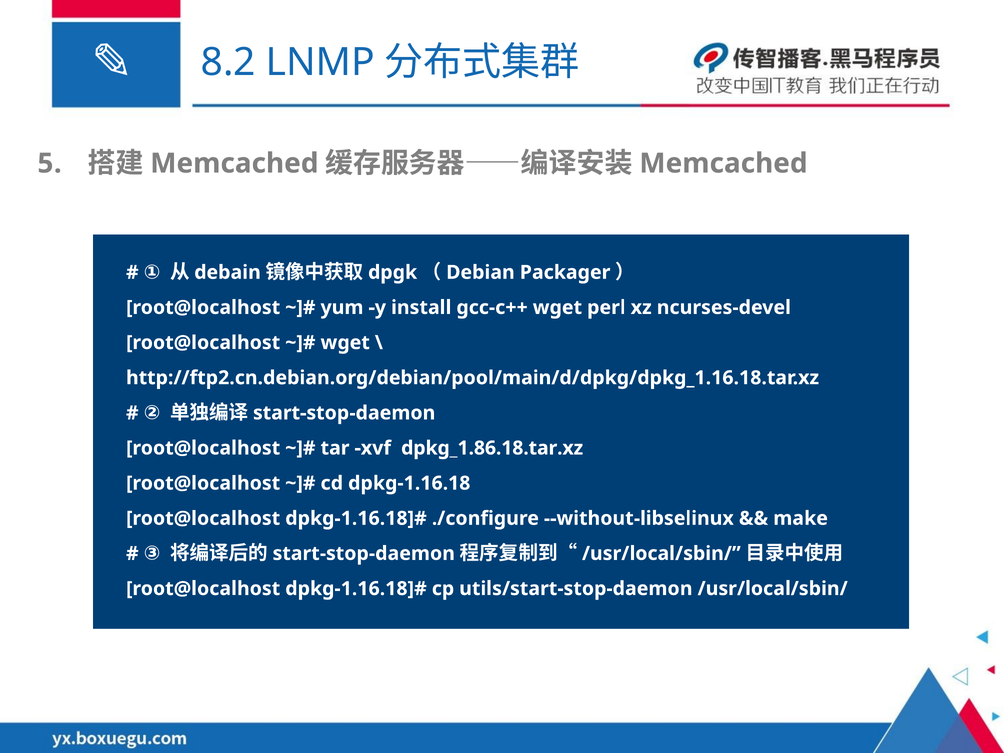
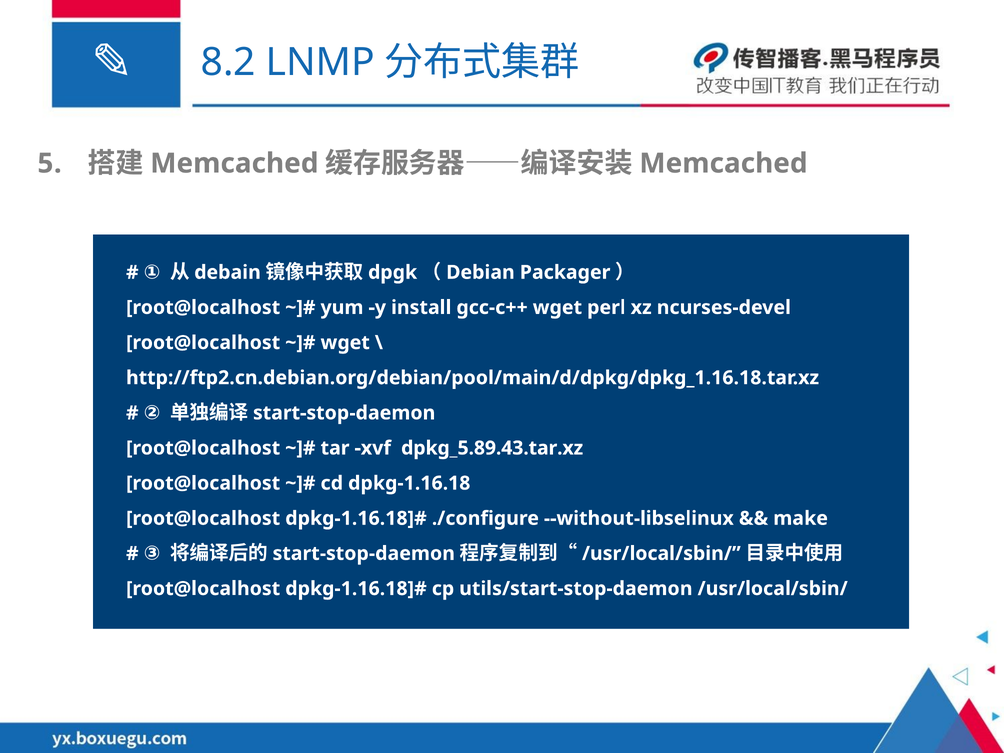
dpkg_1.86.18.tar.xz: dpkg_1.86.18.tar.xz -> dpkg_5.89.43.tar.xz
